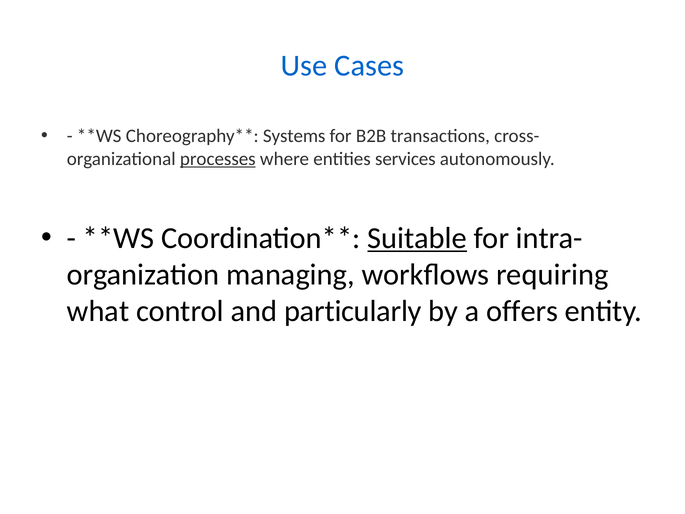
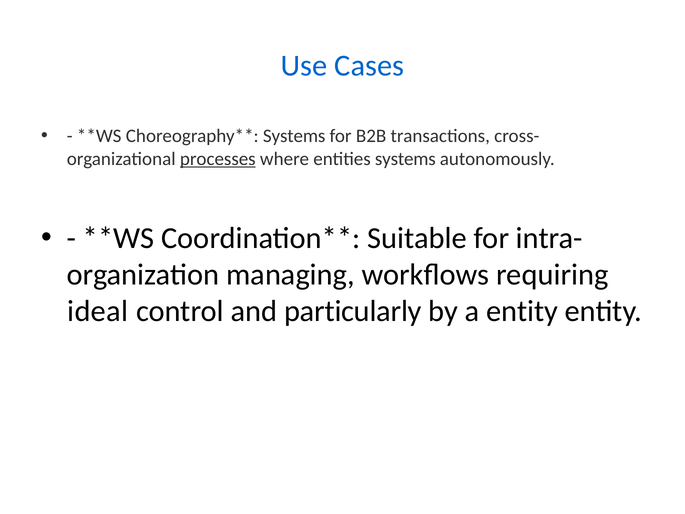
entities services: services -> systems
Suitable underline: present -> none
what: what -> ideal
a offers: offers -> entity
